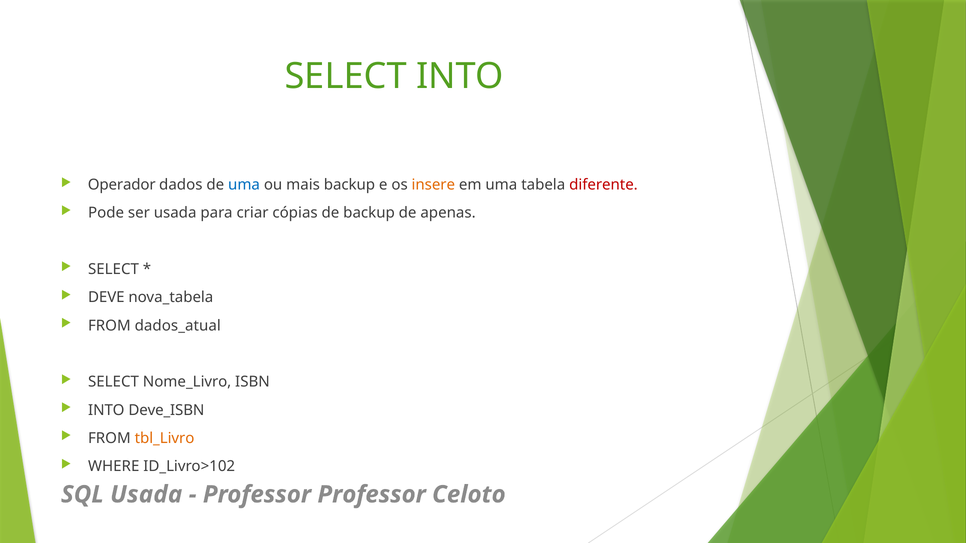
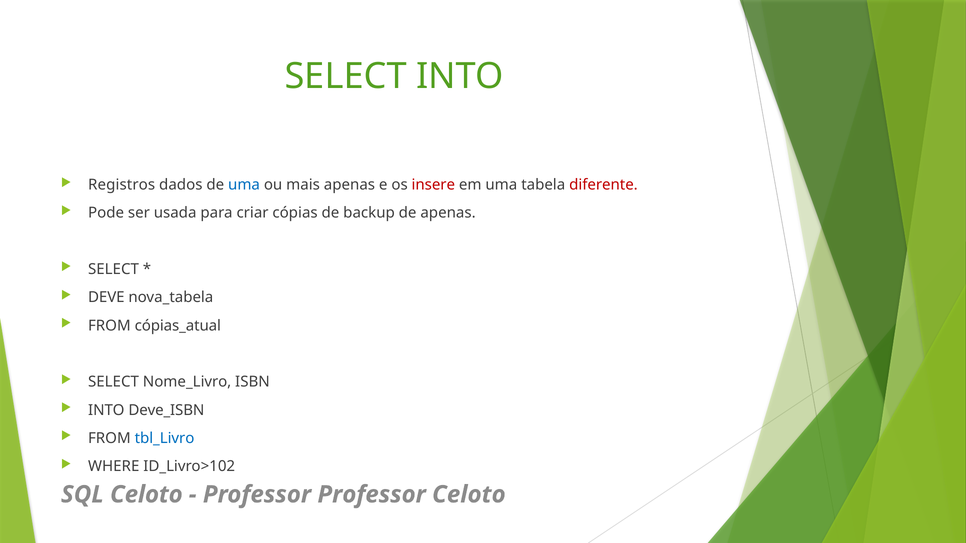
Operador: Operador -> Registros
mais backup: backup -> apenas
insere colour: orange -> red
dados_atual: dados_atual -> cópias_atual
tbl_Livro colour: orange -> blue
SQL Usada: Usada -> Celoto
